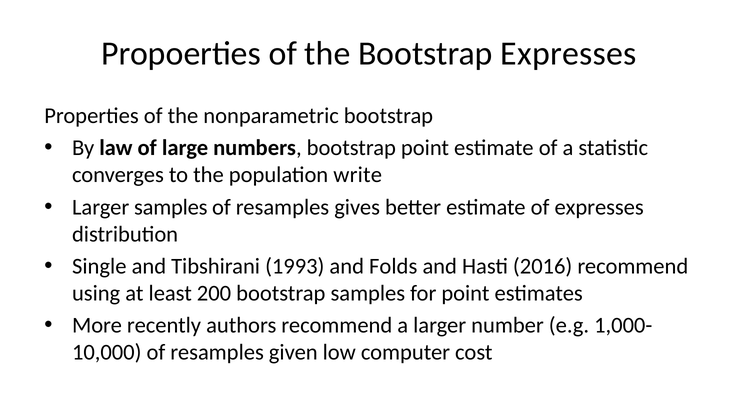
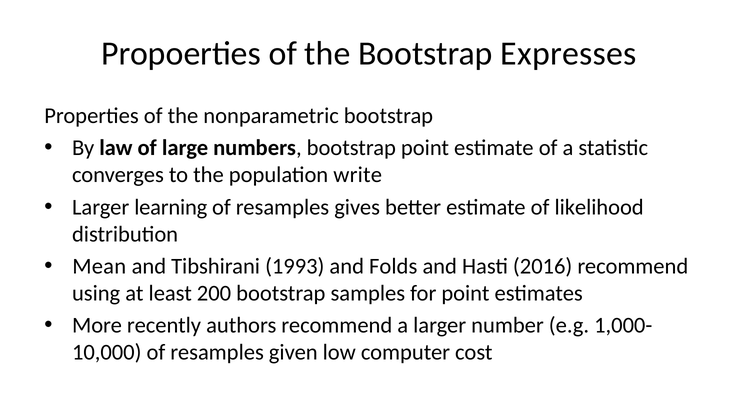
Larger samples: samples -> learning
of expresses: expresses -> likelihood
Single: Single -> Mean
